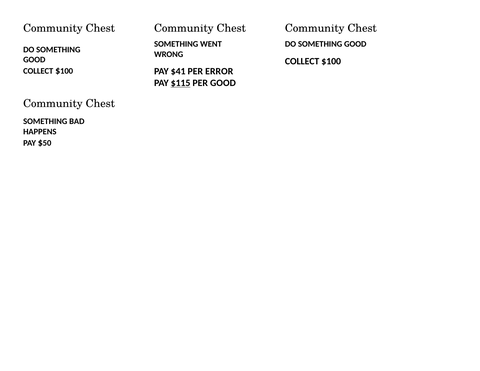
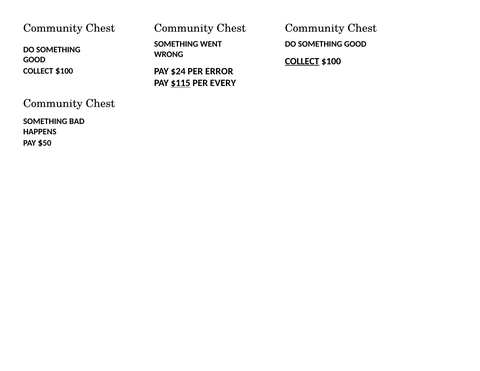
COLLECT at (302, 61) underline: none -> present
$41: $41 -> $24
PER GOOD: GOOD -> EVERY
